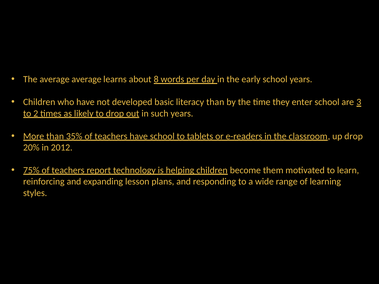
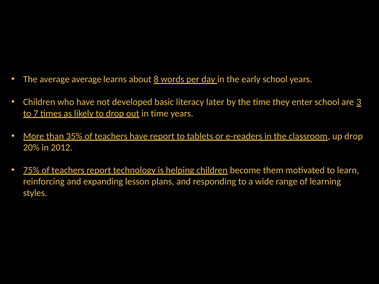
literacy than: than -> later
2: 2 -> 7
in such: such -> time
have school: school -> report
